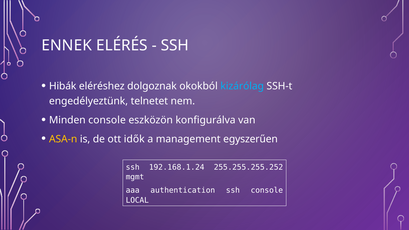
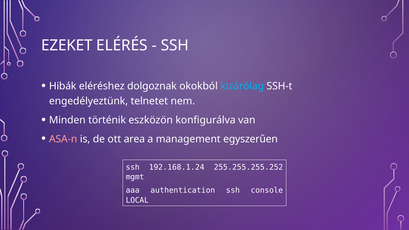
ENNEK: ENNEK -> EZEKET
Minden console: console -> történik
ASA-n colour: yellow -> pink
idők: idők -> area
